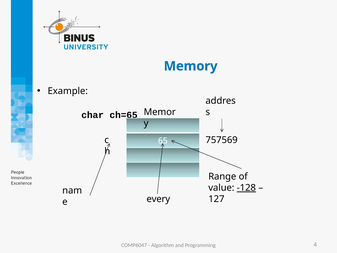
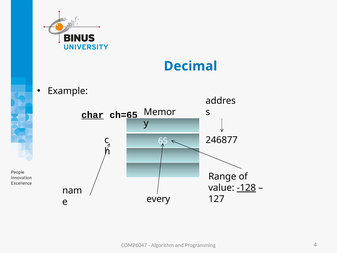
Memory: Memory -> Decimal
char underline: none -> present
757569: 757569 -> 246877
